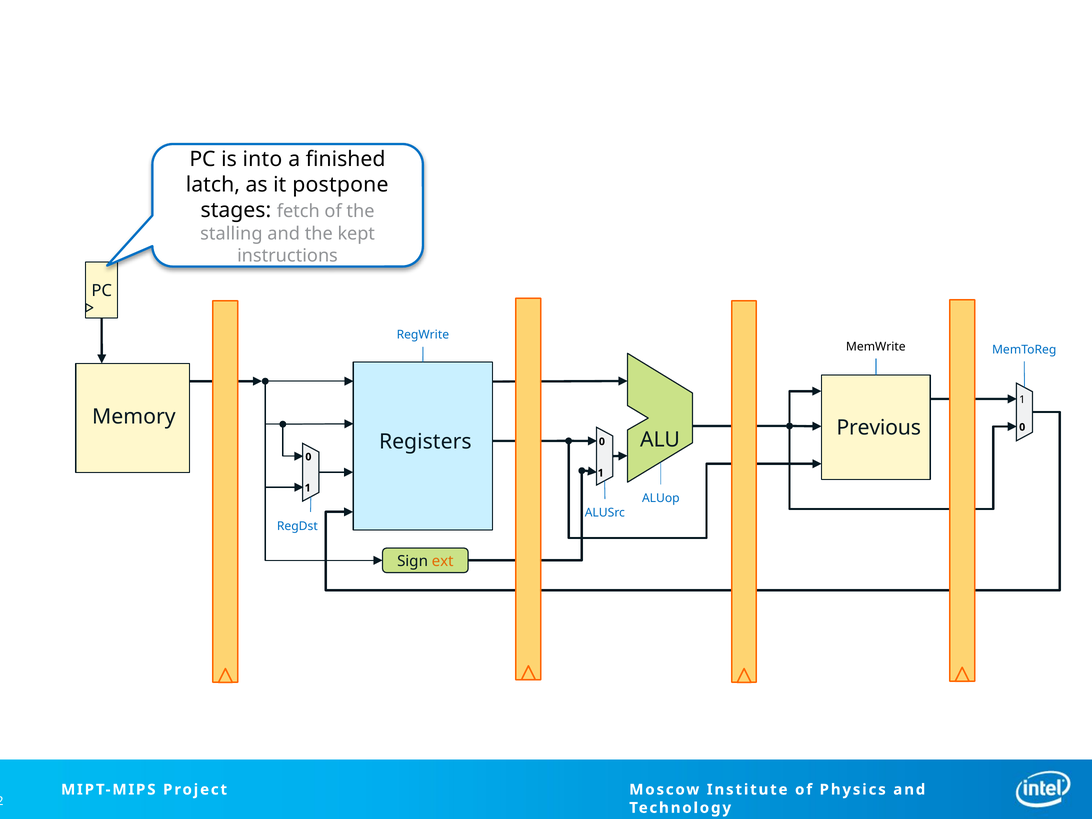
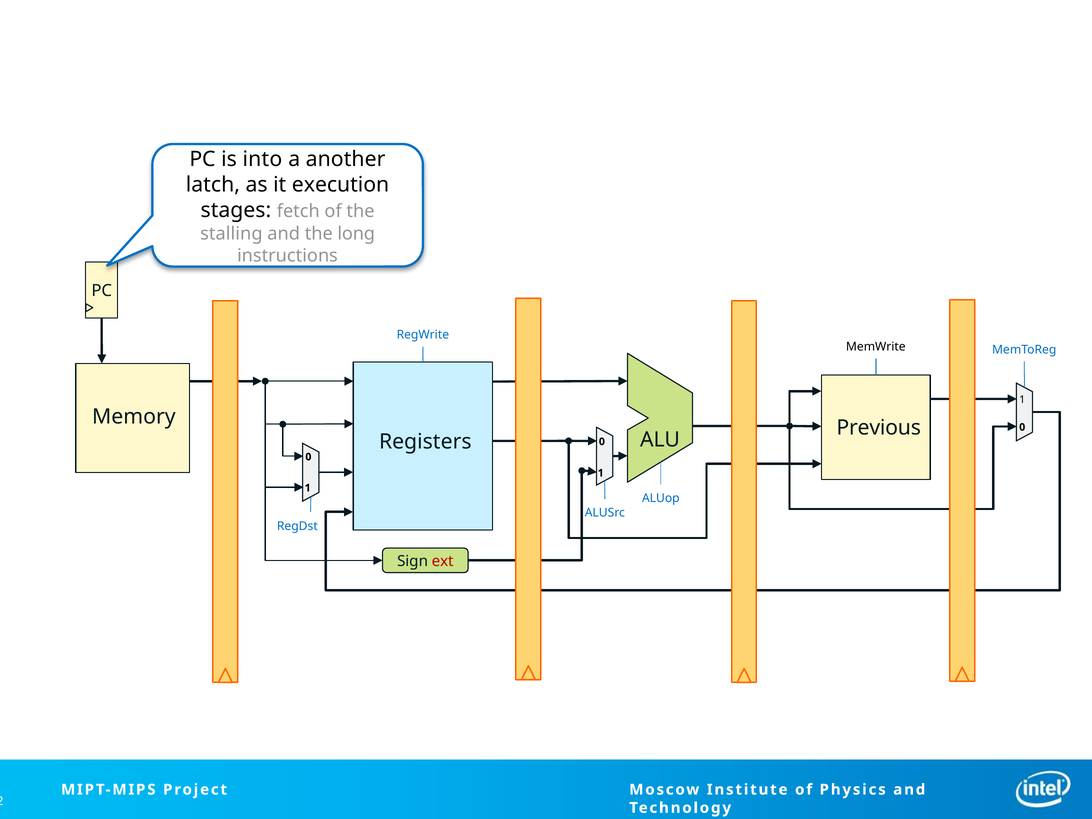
finished: finished -> another
postpone: postpone -> execution
kept: kept -> long
ext colour: orange -> red
